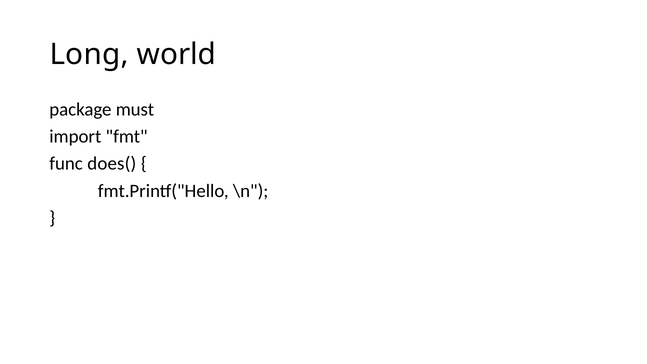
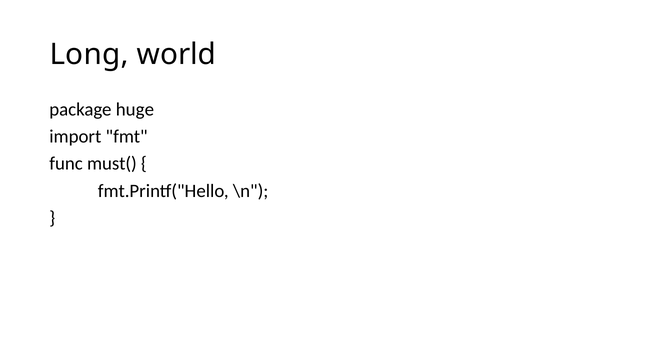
must: must -> huge
does(: does( -> must(
